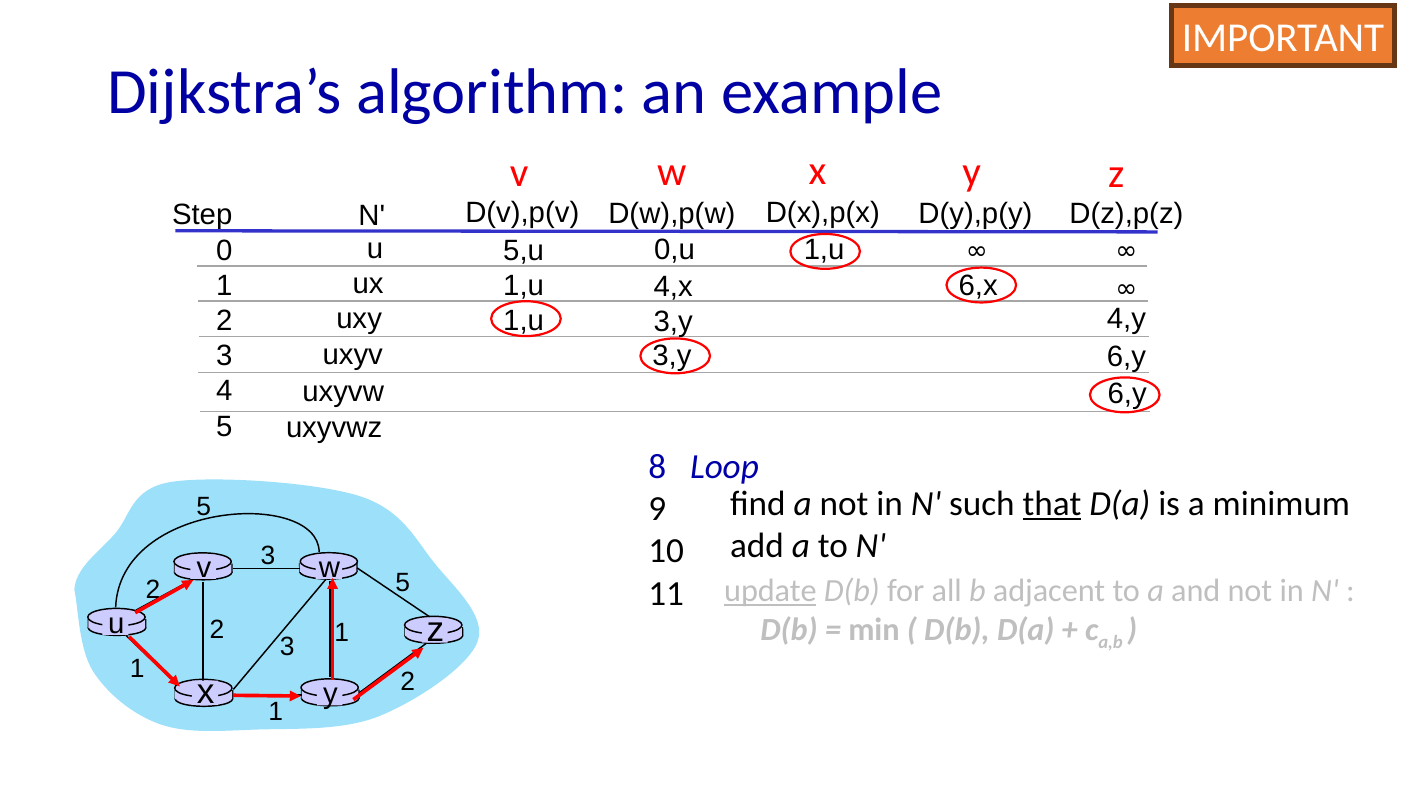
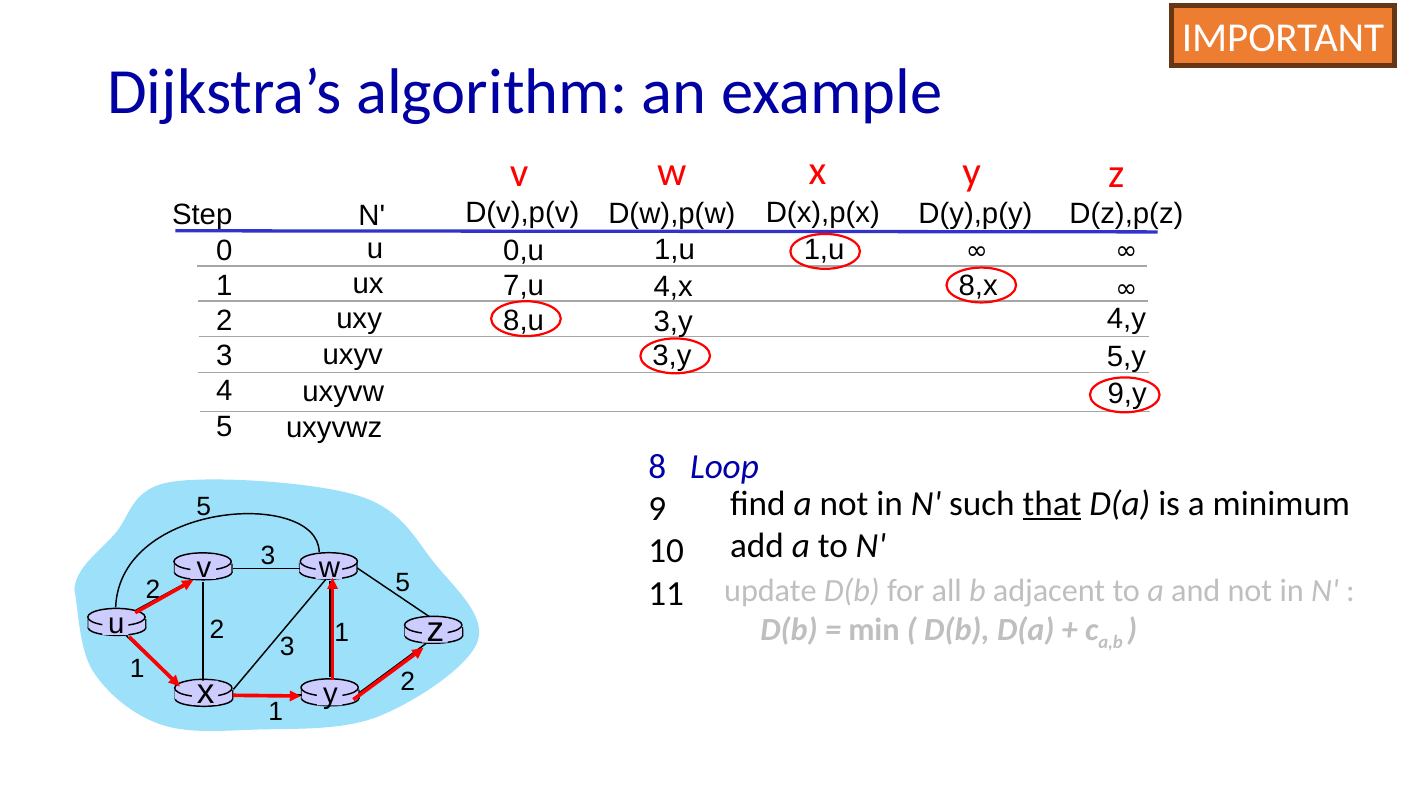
0,u at (675, 250): 0,u -> 1,u
5,u: 5,u -> 0,u
1,u at (524, 285): 1,u -> 7,u
6,x: 6,x -> 8,x
1,u at (524, 320): 1,u -> 8,u
uxyv 6,y: 6,y -> 5,y
uxyvw 6,y: 6,y -> 9,y
update underline: present -> none
